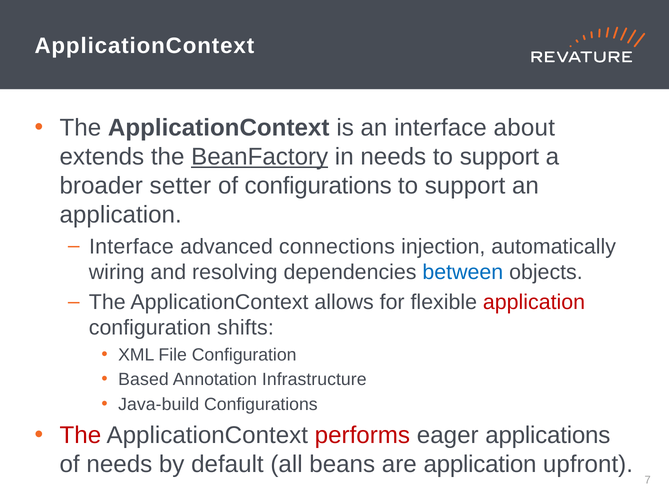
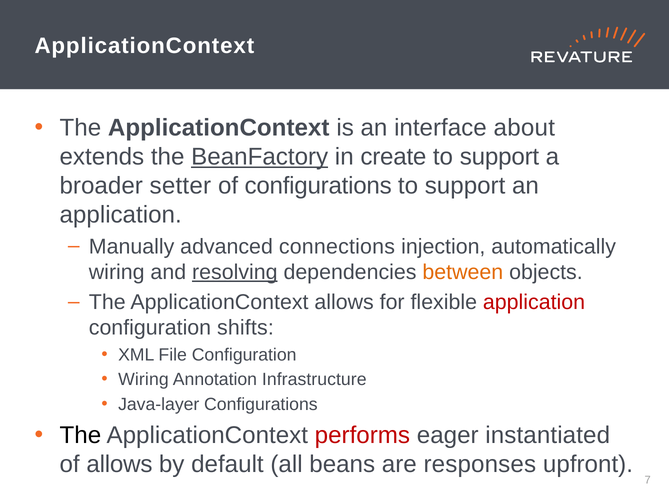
in needs: needs -> create
Interface at (131, 246): Interface -> Manually
resolving underline: none -> present
between colour: blue -> orange
Based at (143, 379): Based -> Wiring
Java-build: Java-build -> Java-layer
The at (80, 435) colour: red -> black
applications: applications -> instantiated
of needs: needs -> allows
are application: application -> responses
